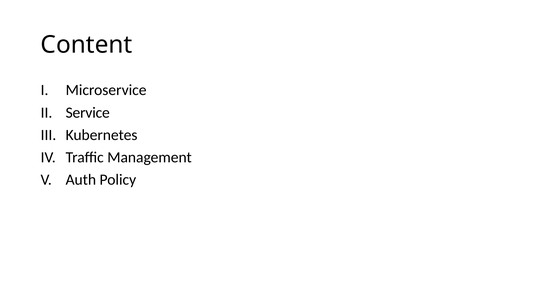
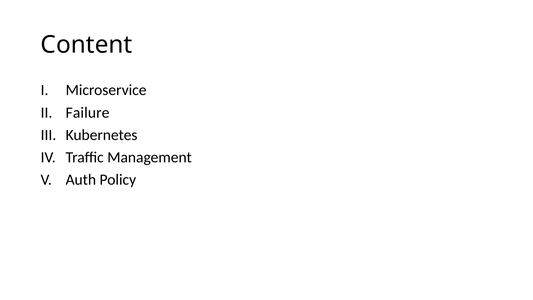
Service: Service -> Failure
